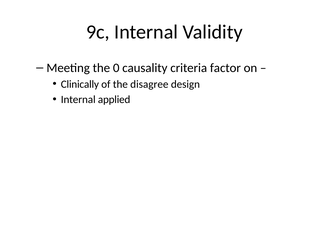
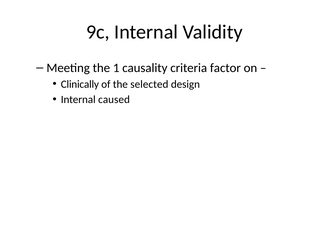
0: 0 -> 1
disagree: disagree -> selected
applied: applied -> caused
